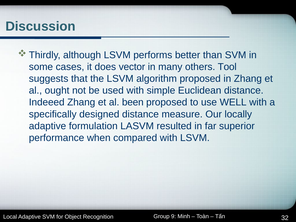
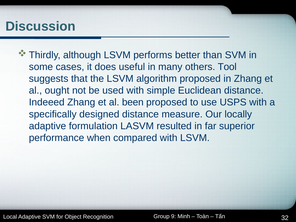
vector: vector -> useful
WELL: WELL -> USPS
